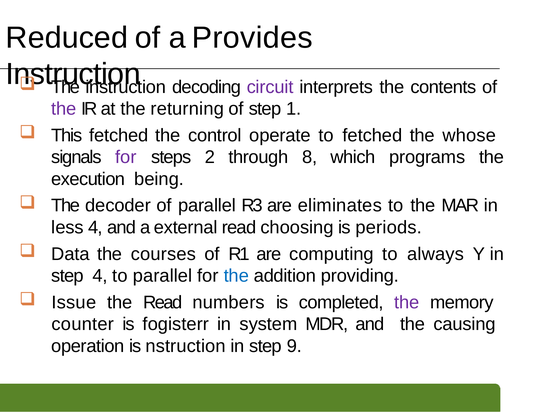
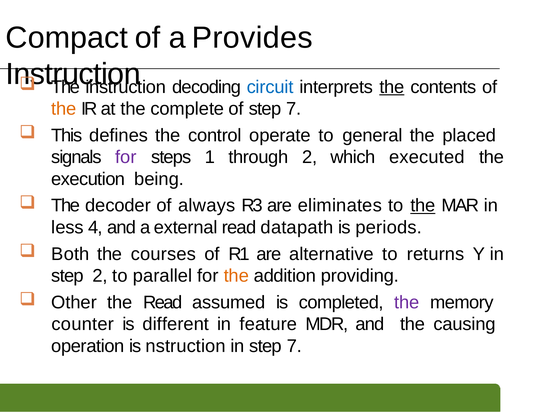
Reduced: Reduced -> Compact
circuit colour: purple -> blue
the at (392, 87) underline: none -> present
the at (64, 109) colour: purple -> orange
returning: returning -> complete
of step 1: 1 -> 7
This fetched: fetched -> defines
to fetched: fetched -> general
whose: whose -> placed
2: 2 -> 1
through 8: 8 -> 2
programs: programs -> executed
of parallel: parallel -> always
the at (423, 206) underline: none -> present
choosing: choosing -> datapath
Data: Data -> Both
computing: computing -> alternative
always: always -> returns
step 4: 4 -> 2
the at (236, 276) colour: blue -> orange
Issue: Issue -> Other
numbers: numbers -> assumed
fogisterr: fogisterr -> different
system: system -> feature
in step 9: 9 -> 7
